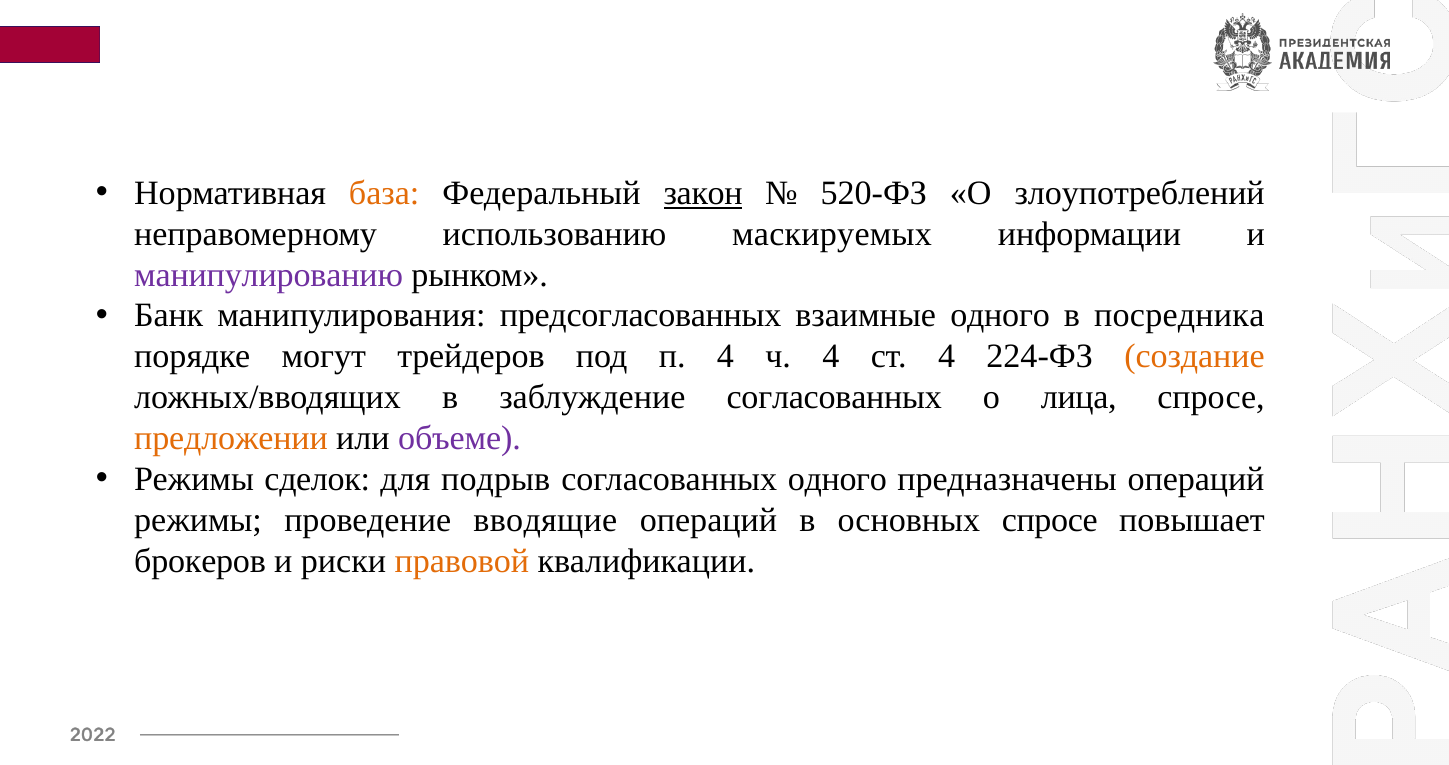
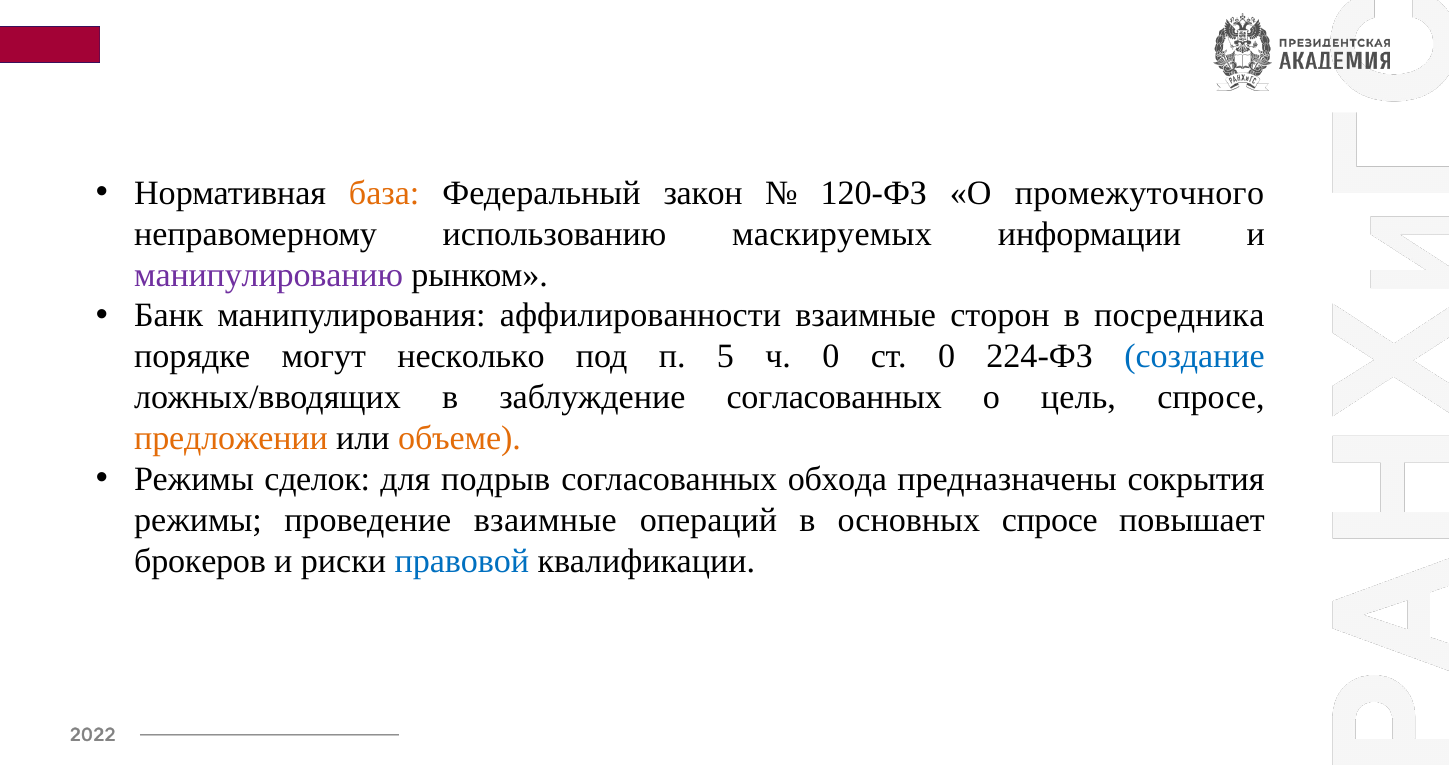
закон underline: present -> none
520‑ФЗ: 520‑ФЗ -> 120‑ФЗ
злоупотреблений: злоупотреблений -> промежуточного
предсогласованных: предсогласованных -> аффилированности
взаимные одного: одного -> сторон
трейдеров: трейдеров -> несколько
п 4: 4 -> 5
ч 4: 4 -> 0
ст 4: 4 -> 0
создание colour: orange -> blue
лица: лица -> цель
объеме colour: purple -> orange
согласованных одного: одного -> обхода
предназначены операций: операций -> сокрытия
проведение вводящие: вводящие -> взаимные
правовой colour: orange -> blue
